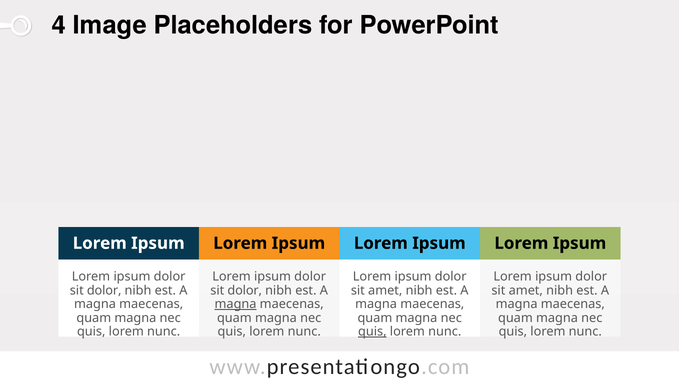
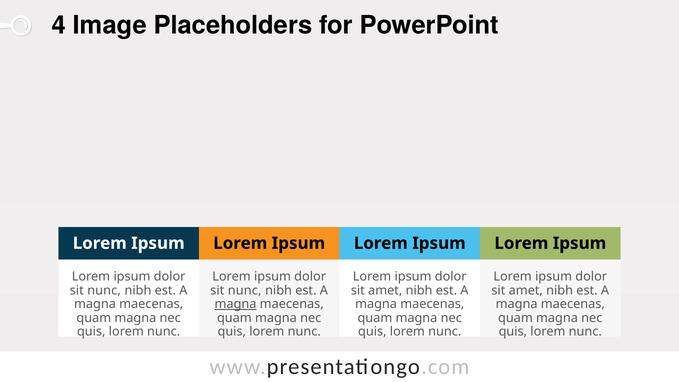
dolor at (104, 290): dolor -> nunc
dolor at (245, 290): dolor -> nunc
quis at (372, 332) underline: present -> none
